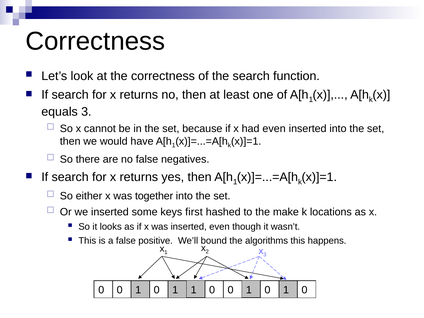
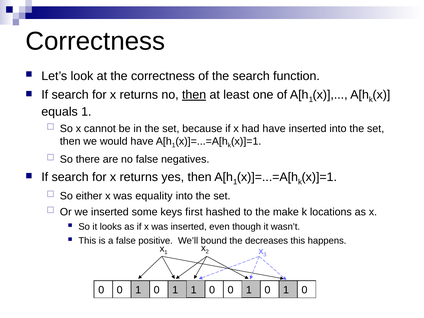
then at (194, 95) underline: none -> present
equals 3: 3 -> 1
had even: even -> have
together: together -> equality
algorithms: algorithms -> decreases
